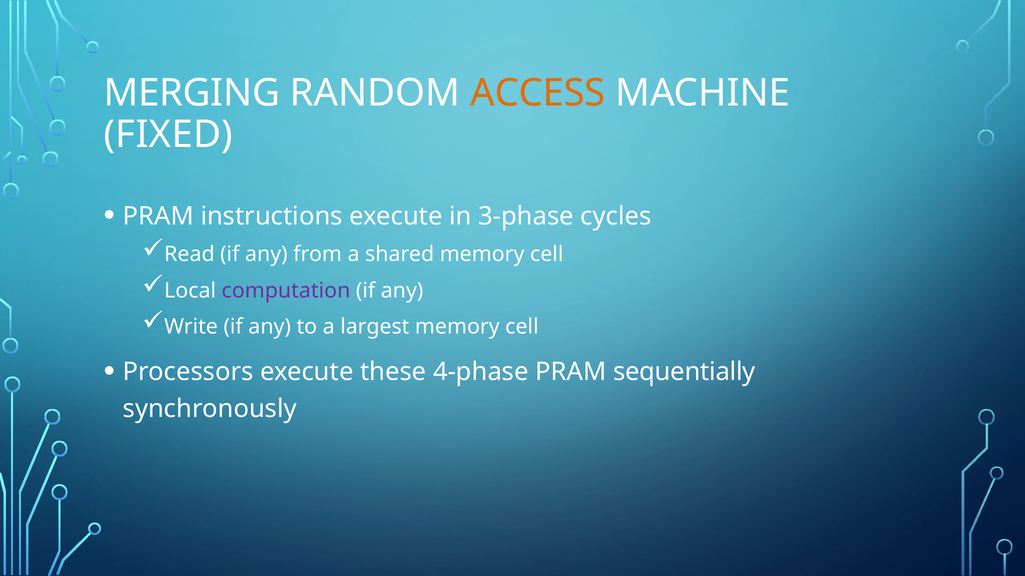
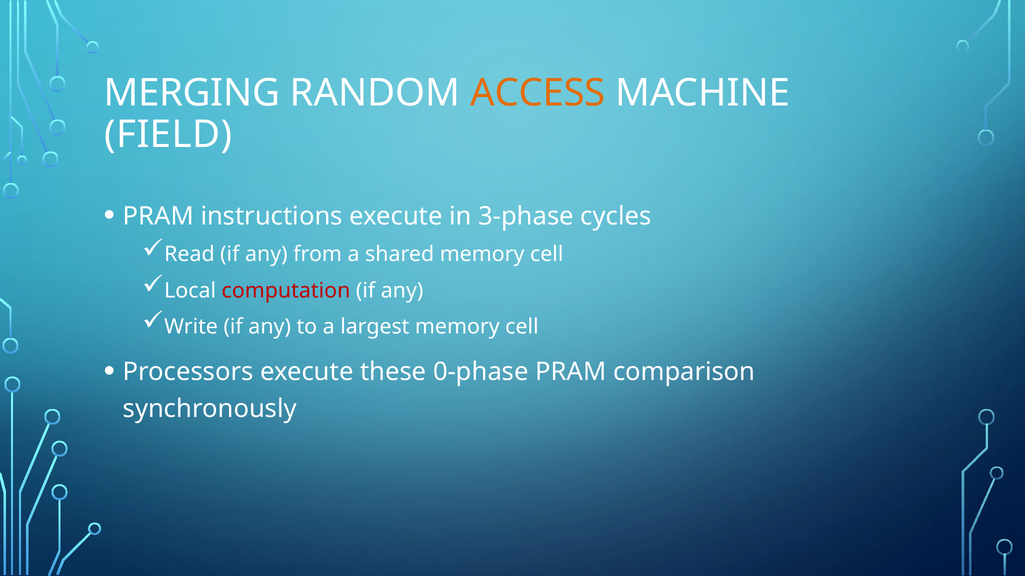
FIXED: FIXED -> FIELD
computation colour: purple -> red
4-phase: 4-phase -> 0-phase
sequentially: sequentially -> comparison
